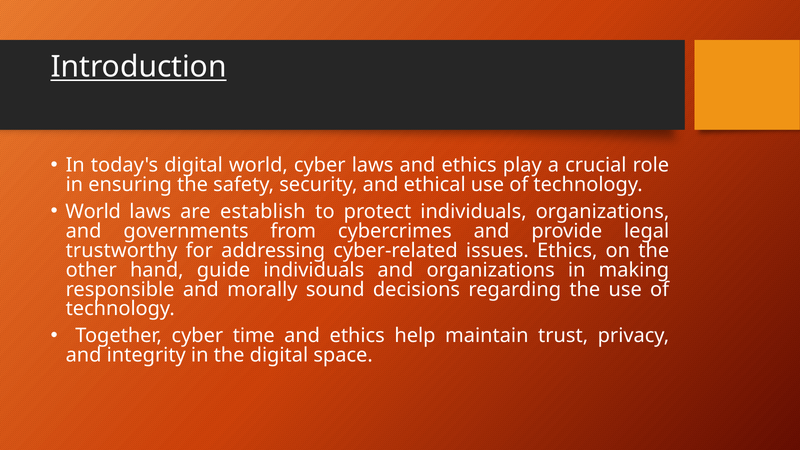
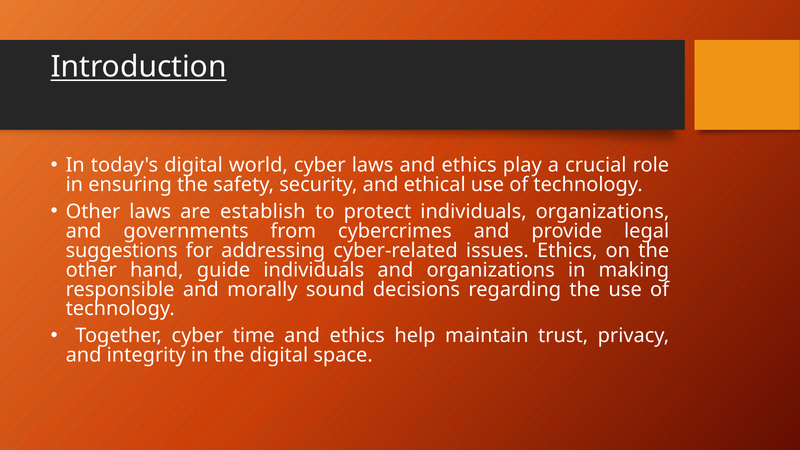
World at (93, 212): World -> Other
trustworthy: trustworthy -> suggestions
